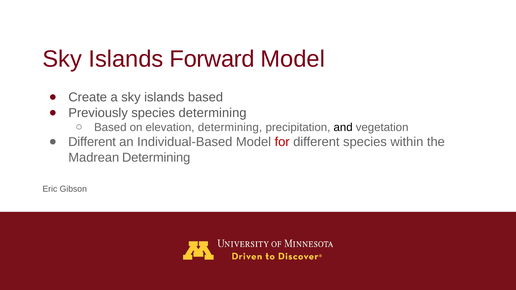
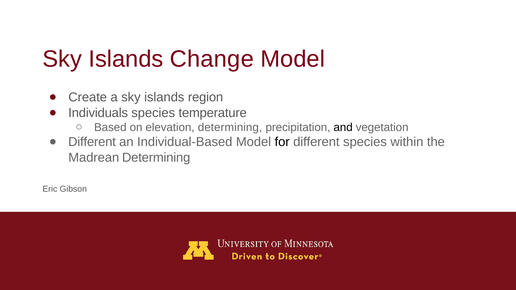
Forward: Forward -> Change
islands based: based -> region
Previously: Previously -> Individuals
species determining: determining -> temperature
for colour: red -> black
